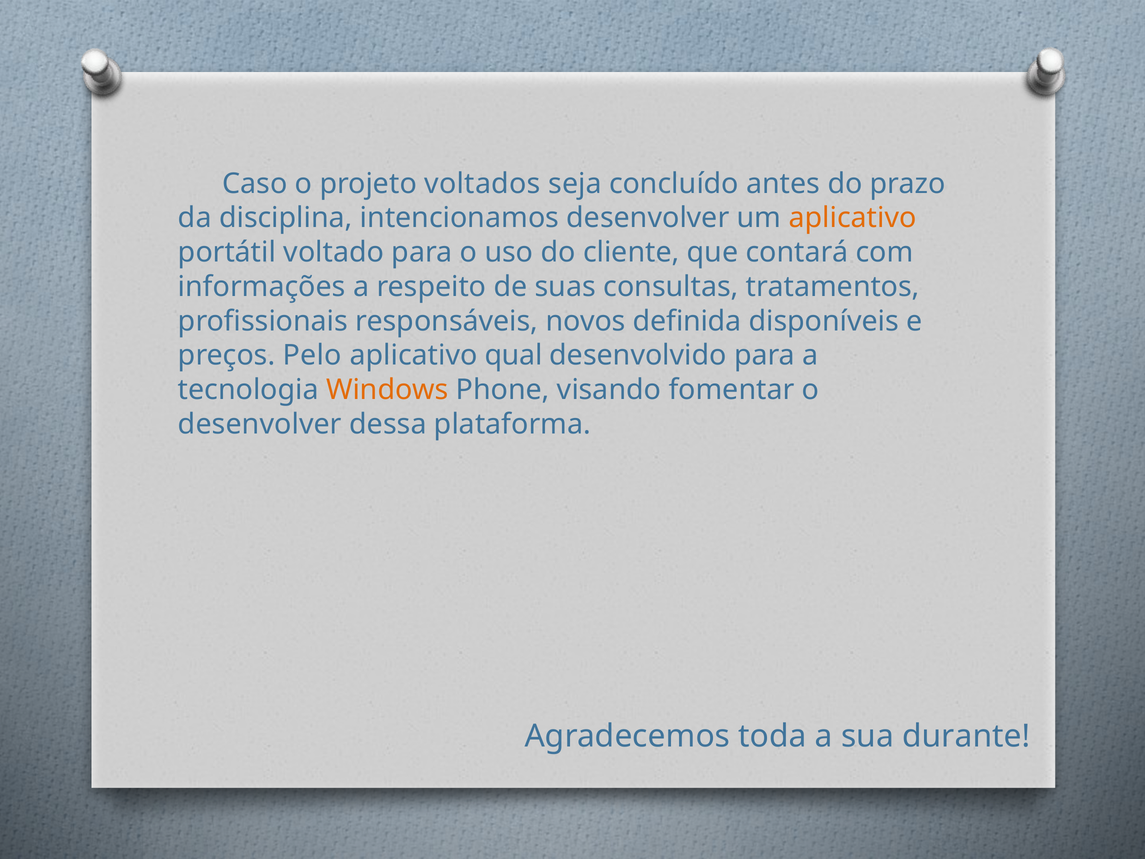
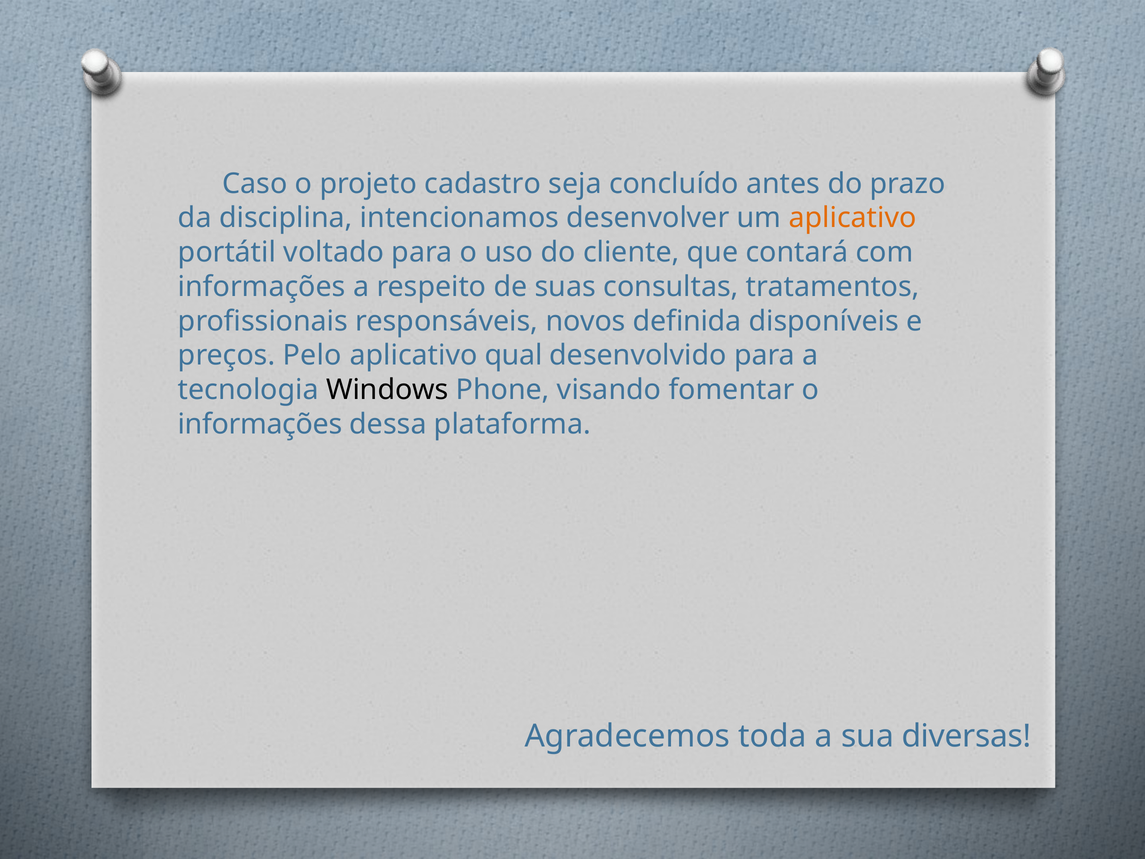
voltados: voltados -> cadastro
Windows colour: orange -> black
desenvolver at (260, 424): desenvolver -> informações
durante: durante -> diversas
